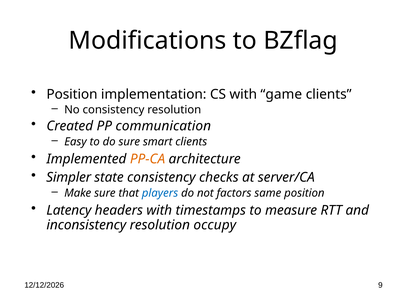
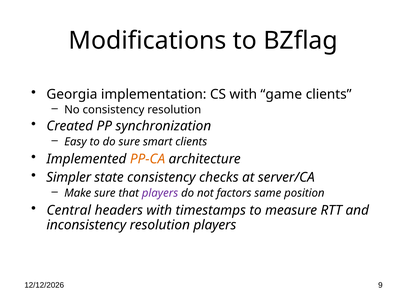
Position at (72, 94): Position -> Georgia
communication: communication -> synchronization
players at (160, 193) colour: blue -> purple
Latency: Latency -> Central
resolution occupy: occupy -> players
